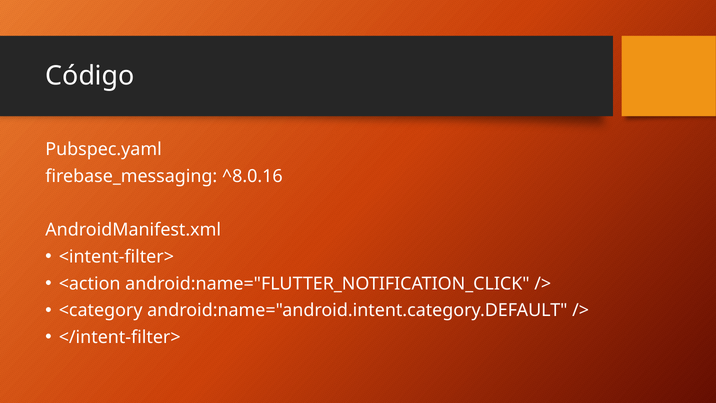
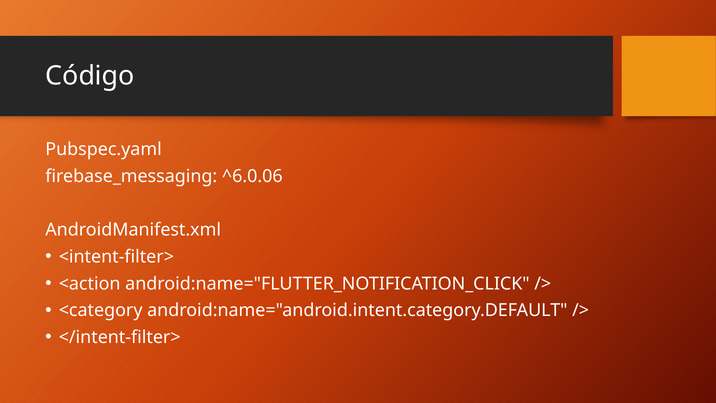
^8.0.16: ^8.0.16 -> ^6.0.06
